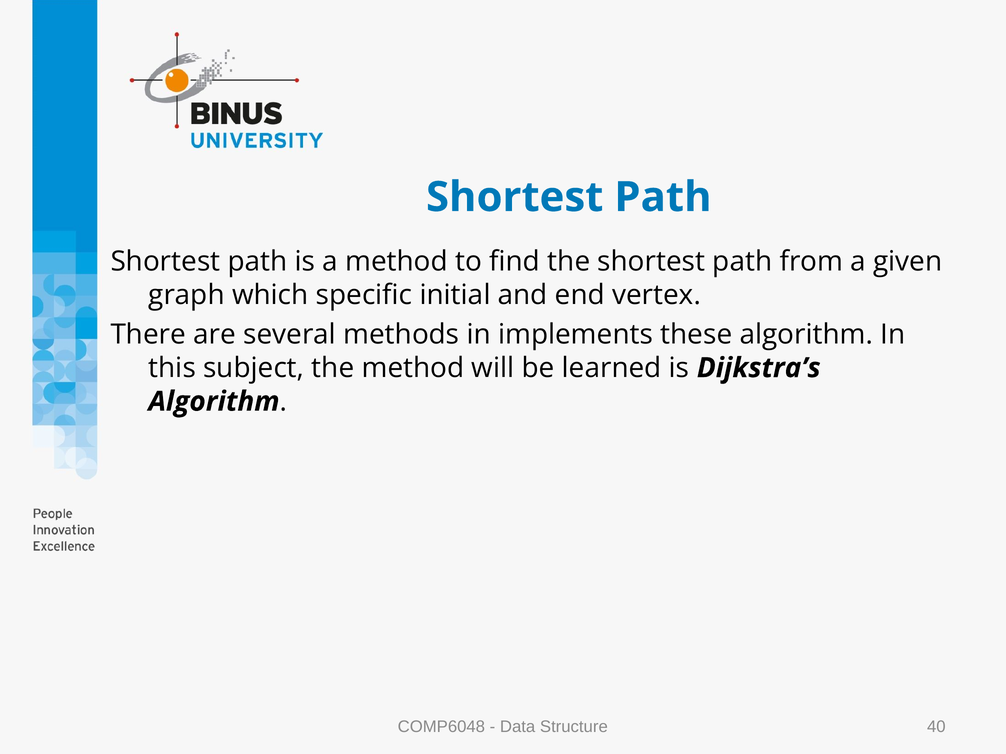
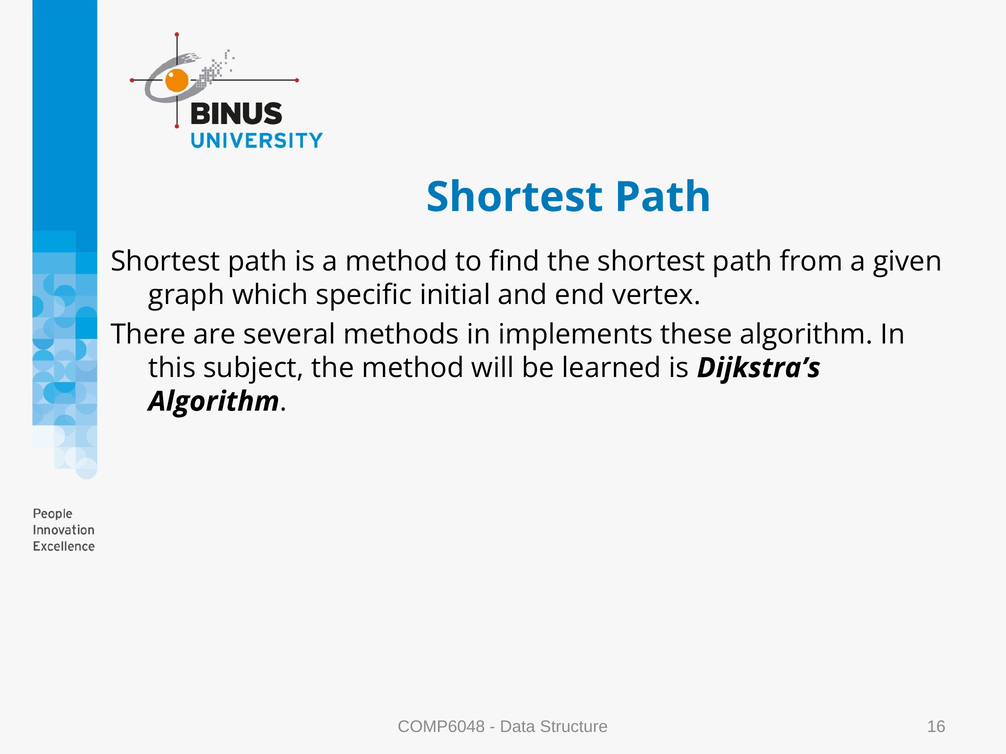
40: 40 -> 16
